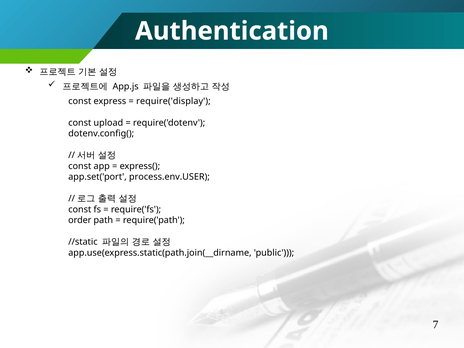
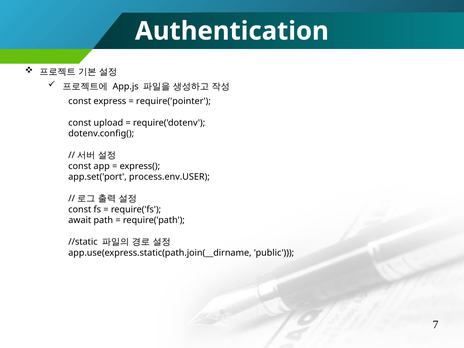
require('display: require('display -> require('pointer
order: order -> await
